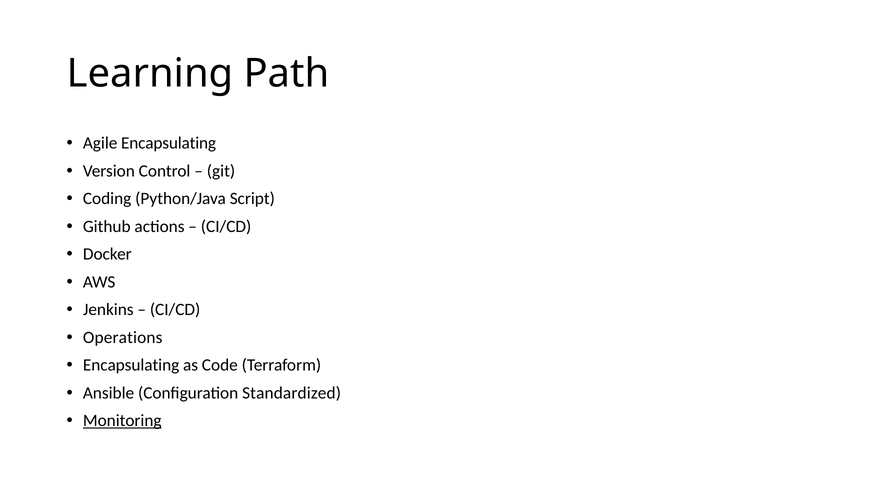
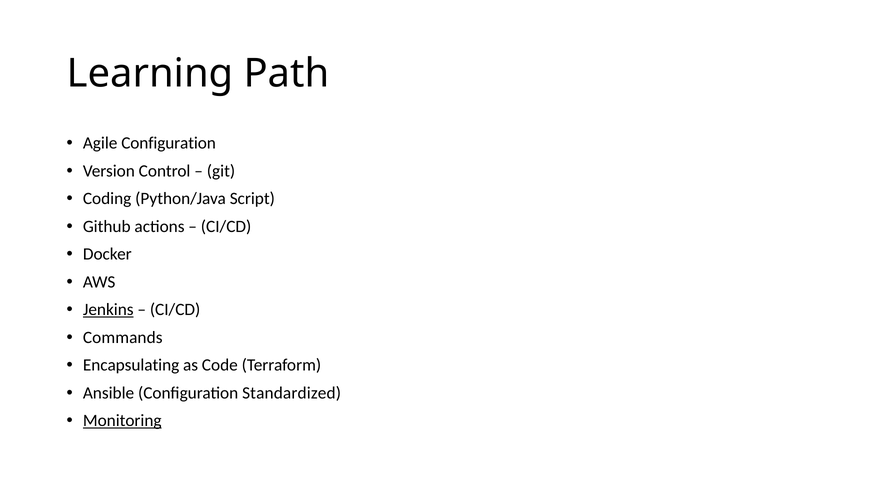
Agile Encapsulating: Encapsulating -> Configuration
Jenkins underline: none -> present
Operations: Operations -> Commands
